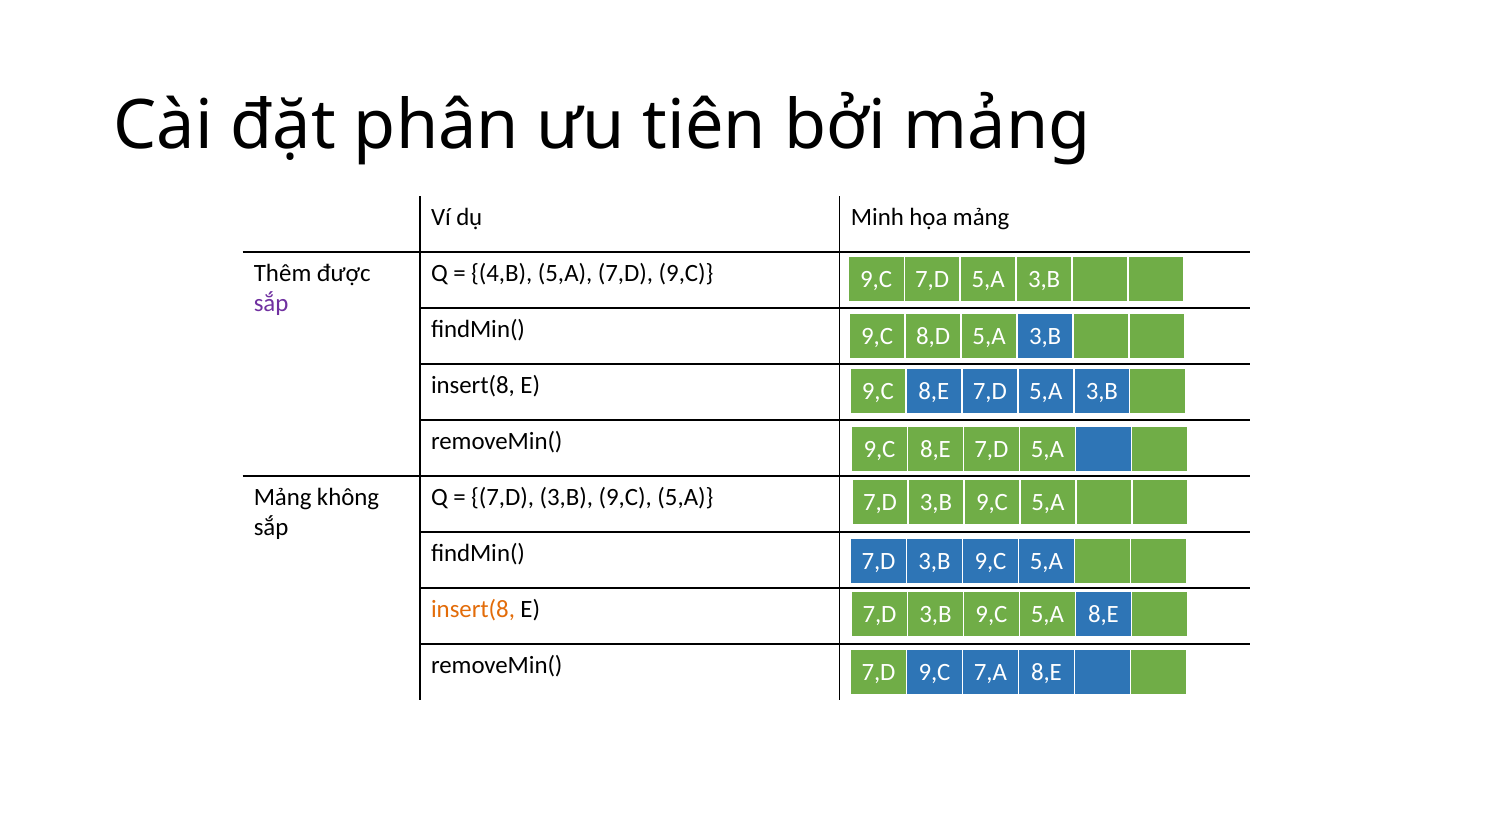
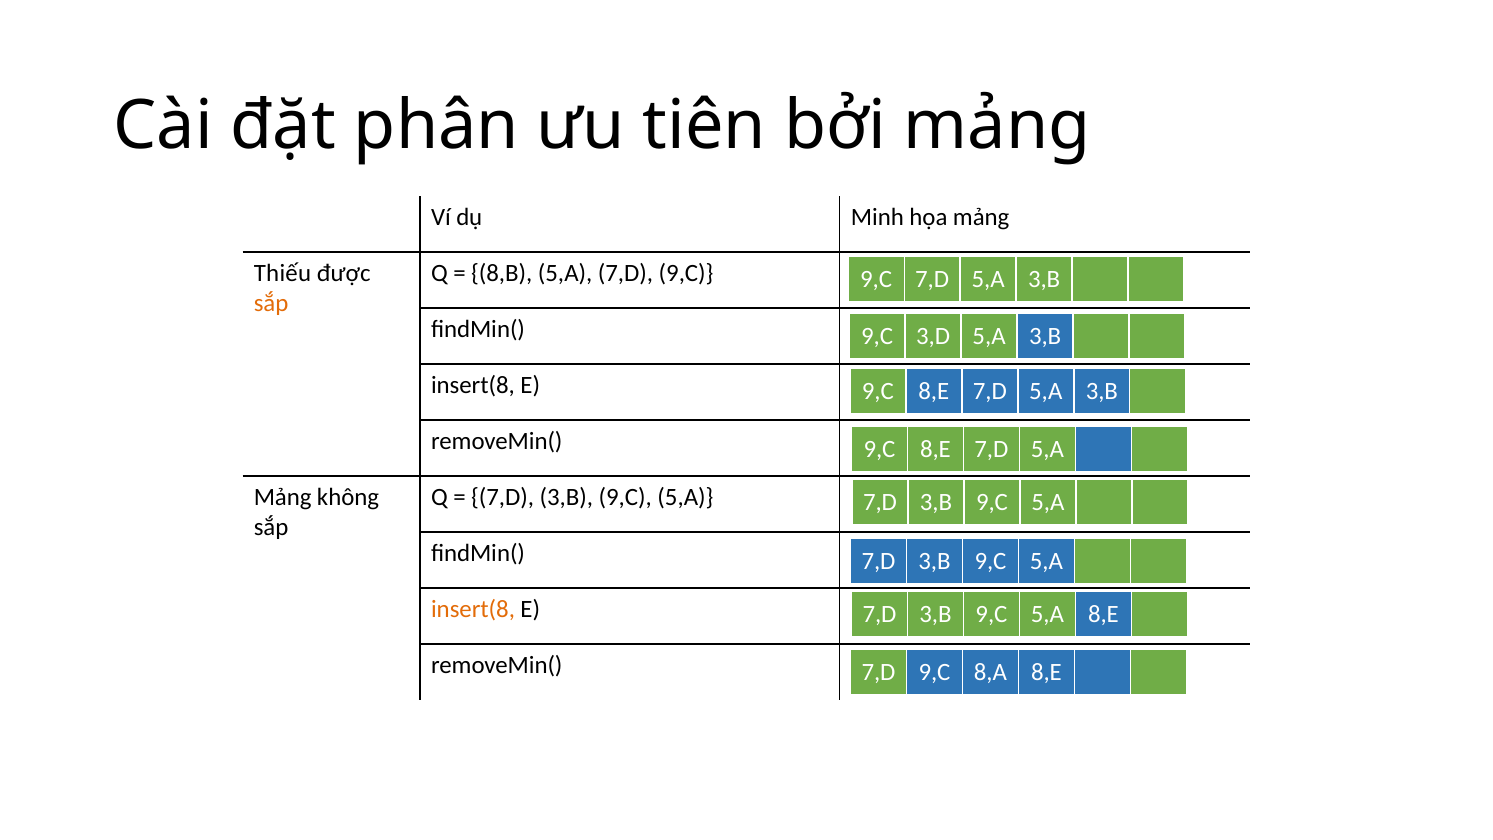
Thêm: Thêm -> Thiếu
4,B: 4,B -> 8,B
sắp at (271, 303) colour: purple -> orange
8,D: 8,D -> 3,D
7,A: 7,A -> 8,A
